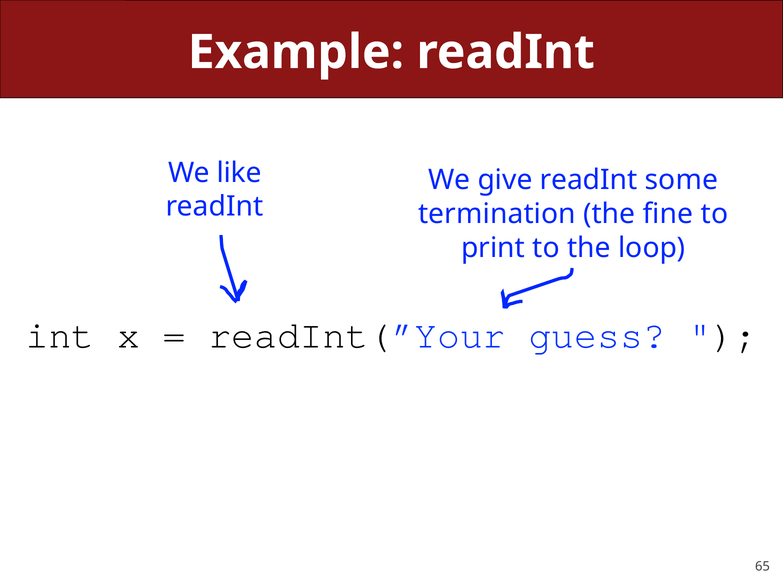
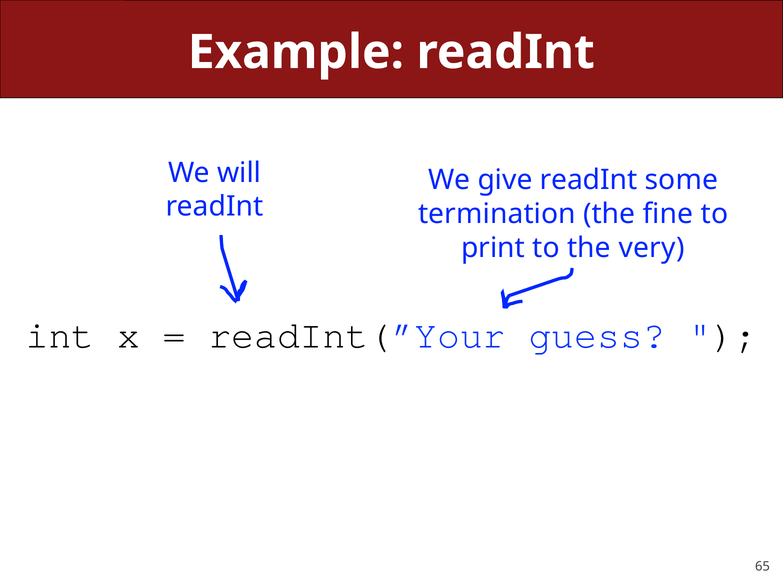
like: like -> will
loop: loop -> very
